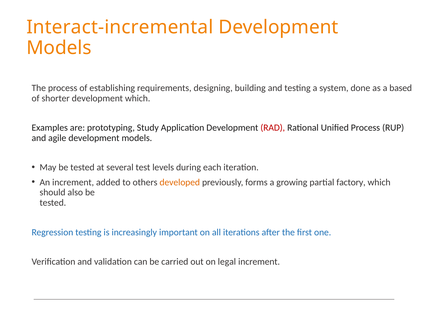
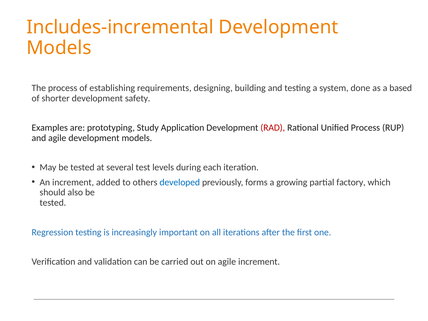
Interact-incremental: Interact-incremental -> Includes-incremental
development which: which -> safety
developed colour: orange -> blue
on legal: legal -> agile
